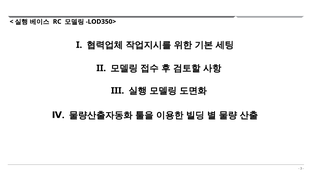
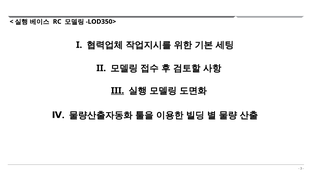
III underline: none -> present
